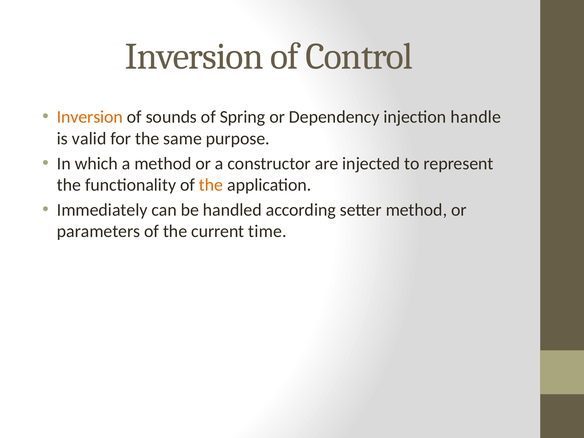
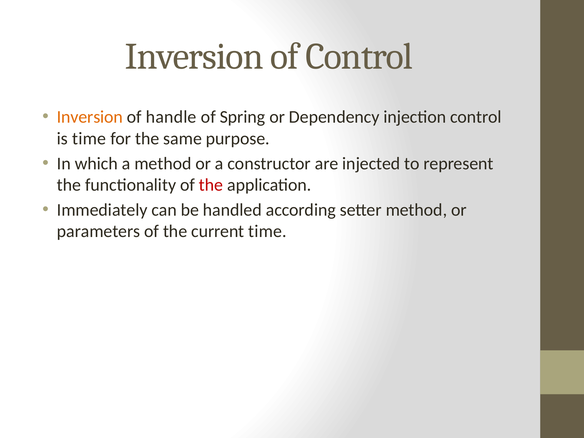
sounds: sounds -> handle
injection handle: handle -> control
is valid: valid -> time
the at (211, 185) colour: orange -> red
